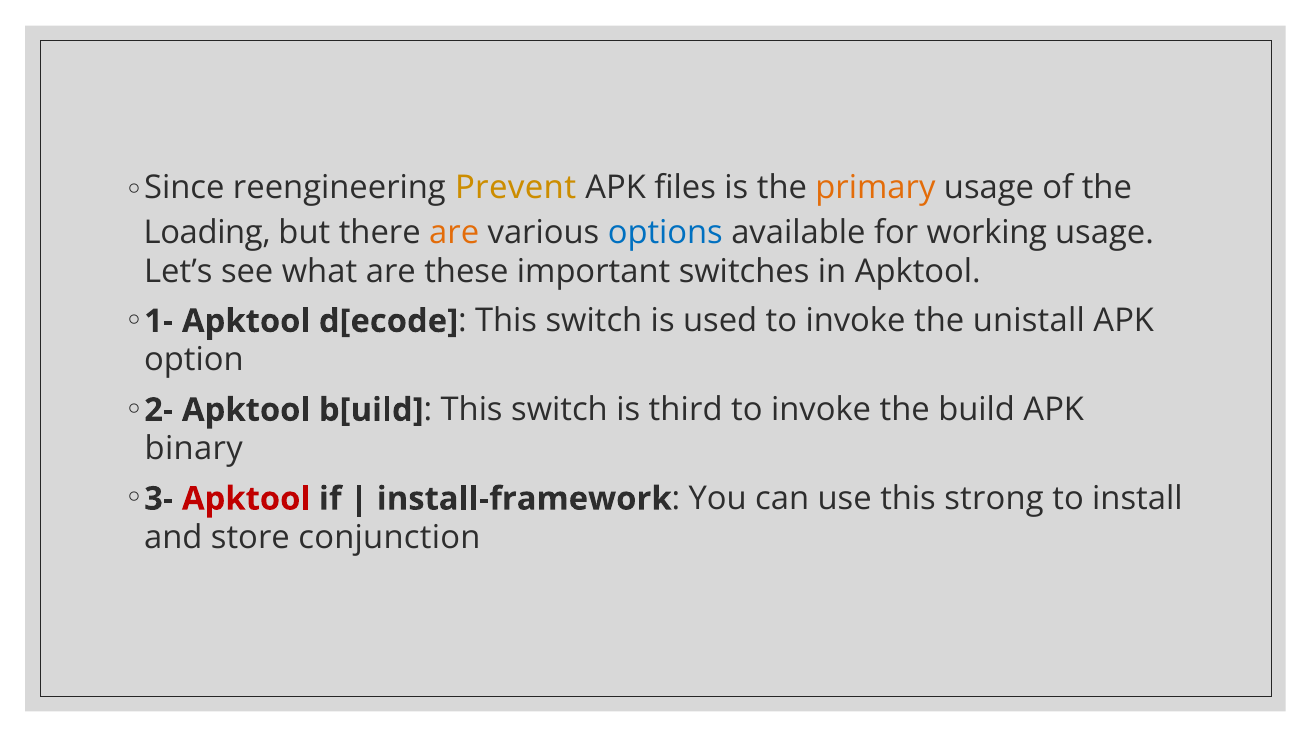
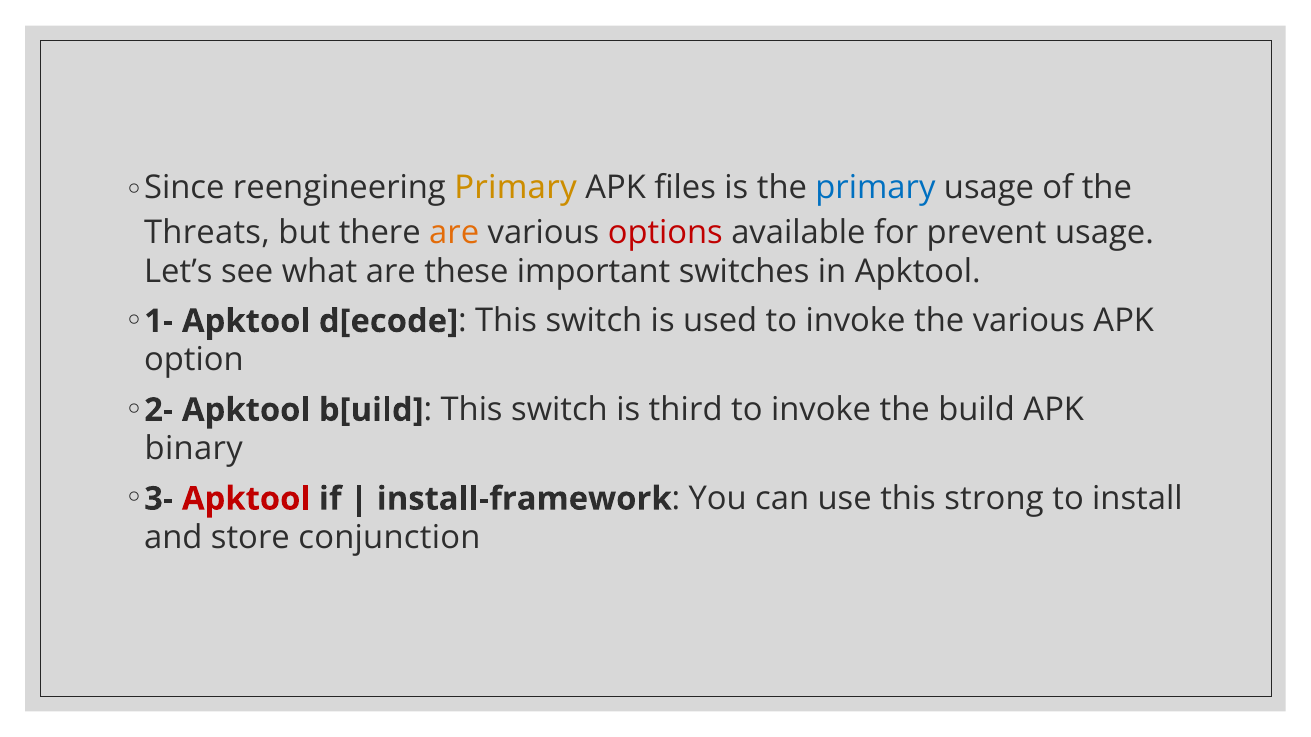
reengineering Prevent: Prevent -> Primary
primary at (875, 188) colour: orange -> blue
Loading: Loading -> Threats
options colour: blue -> red
working: working -> prevent
the unistall: unistall -> various
